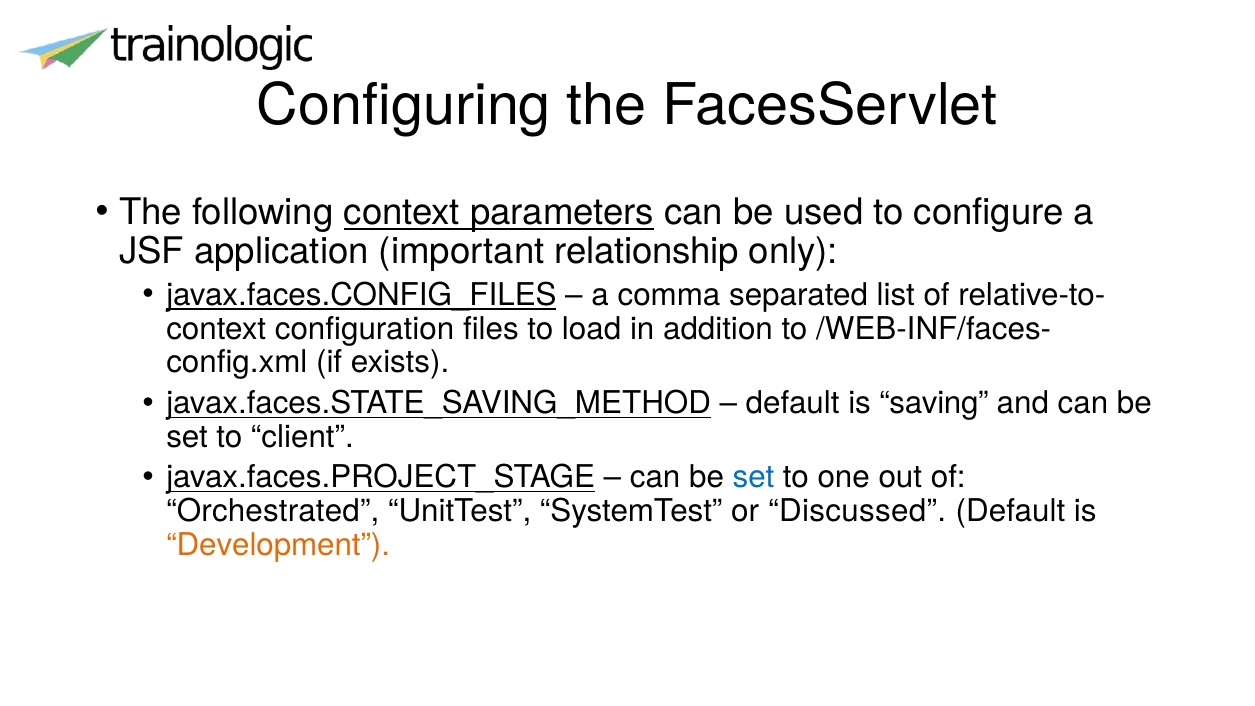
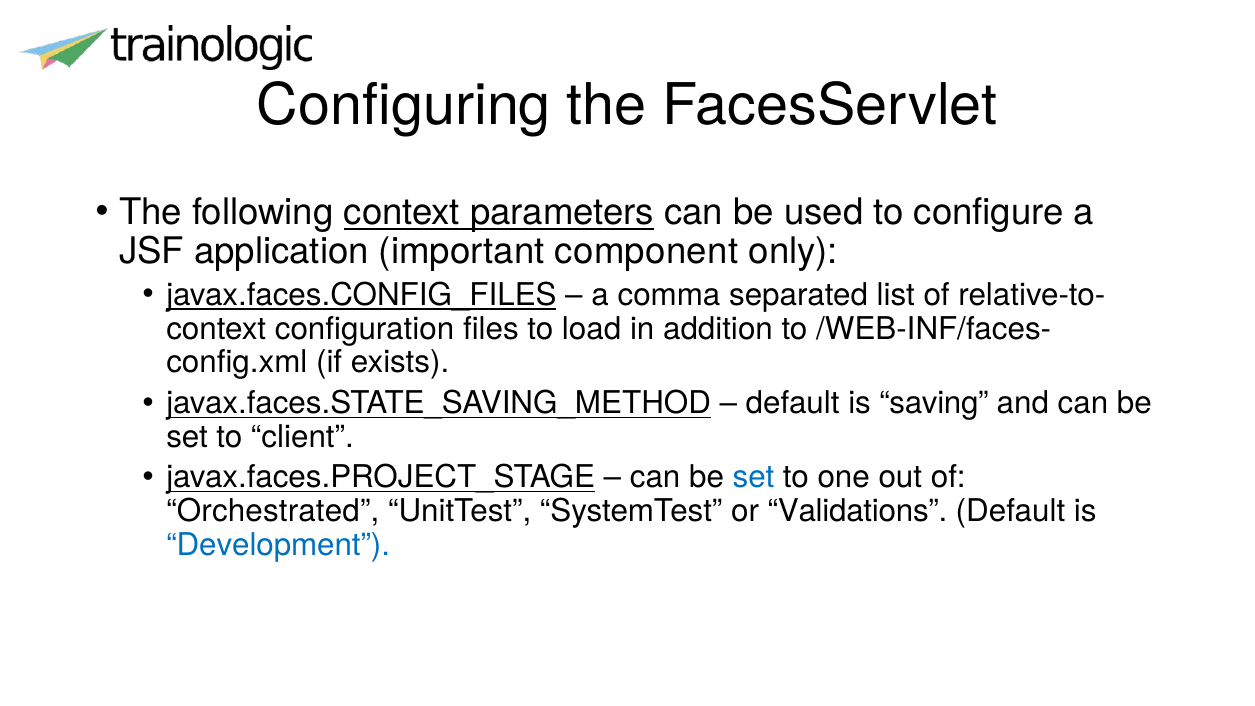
relationship: relationship -> component
Discussed: Discussed -> Validations
Development colour: orange -> blue
